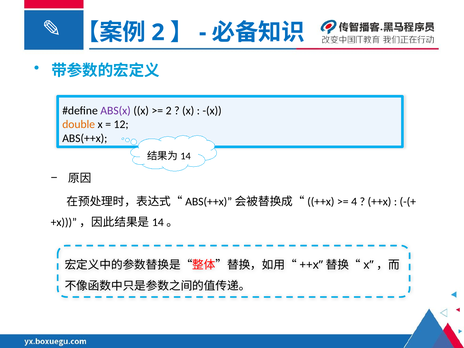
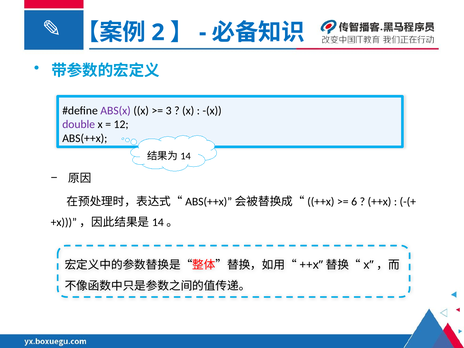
2 at (169, 111): 2 -> 3
double colour: orange -> purple
4: 4 -> 6
